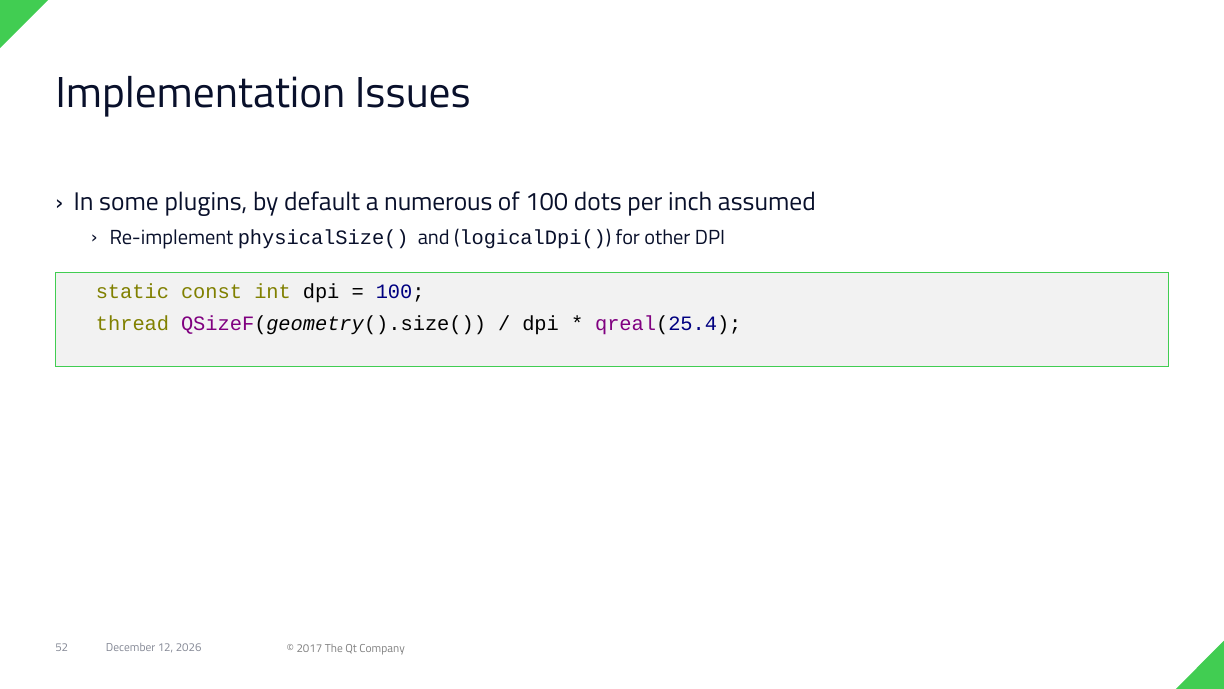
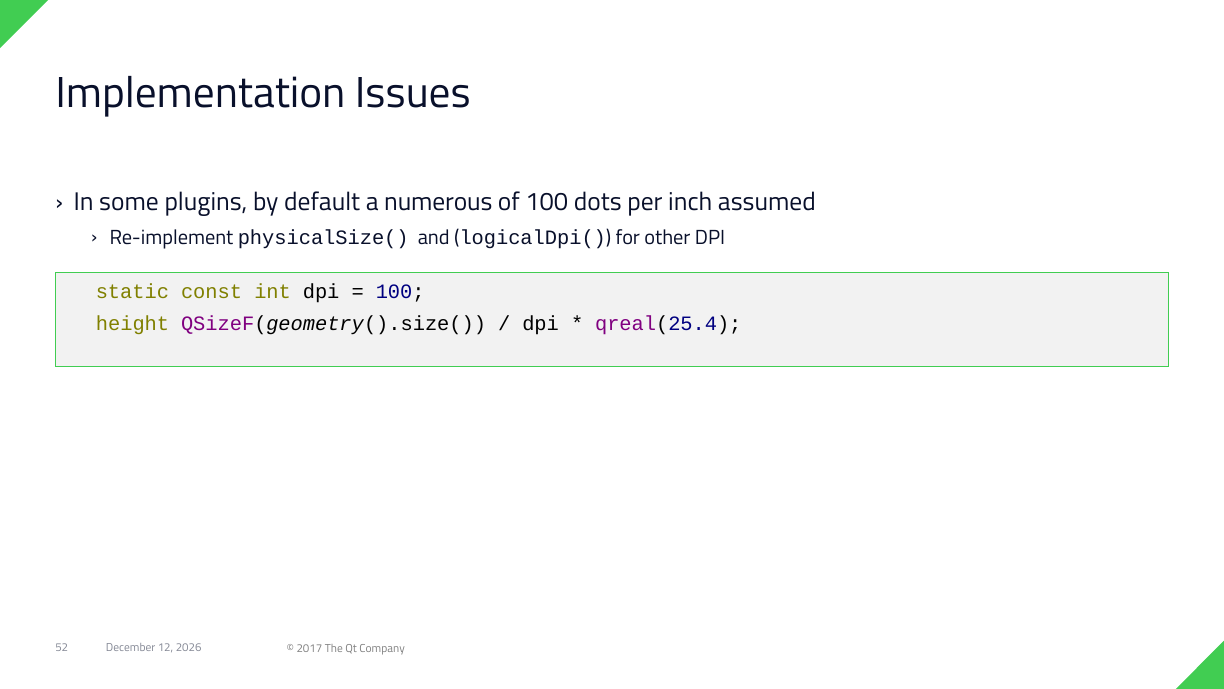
thread: thread -> height
